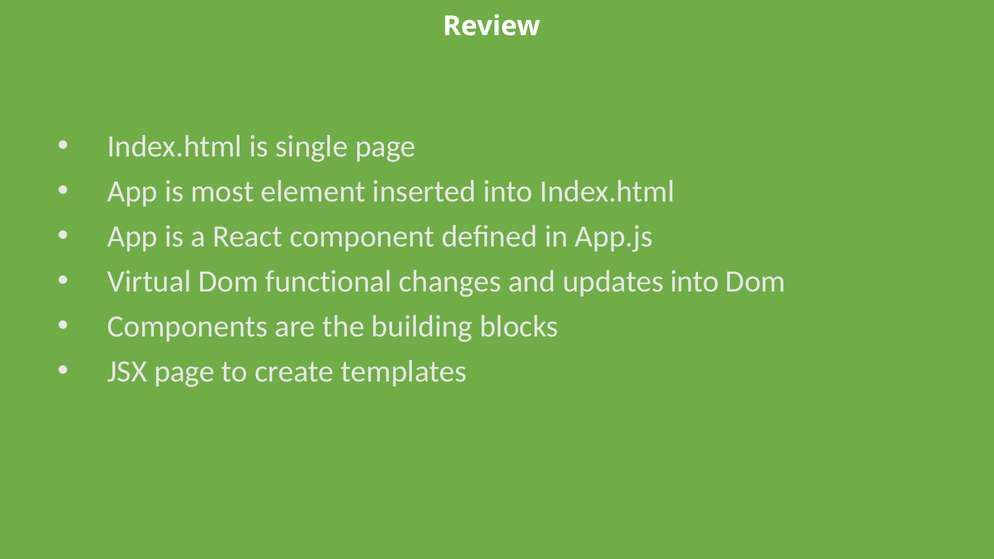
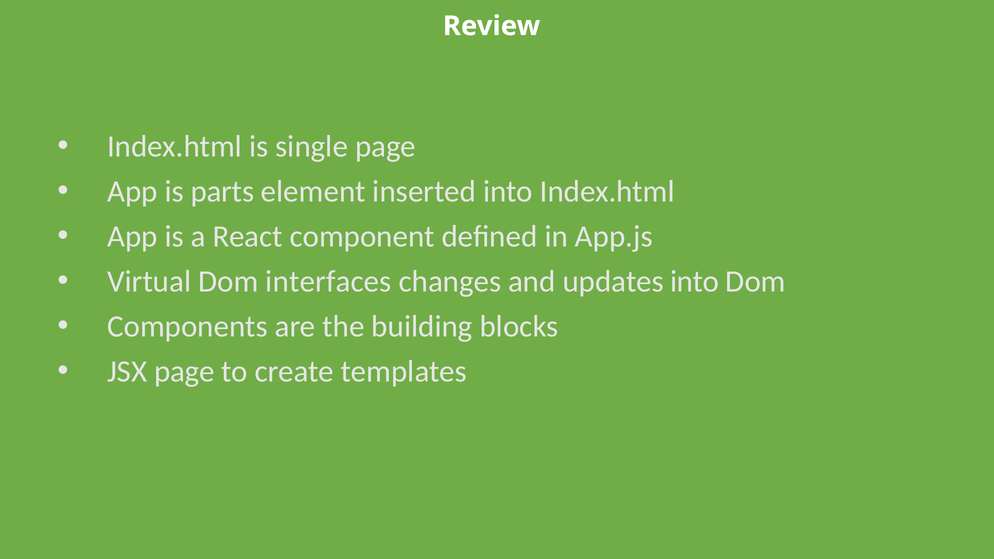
most: most -> parts
functional: functional -> interfaces
